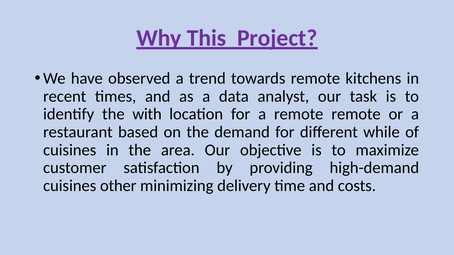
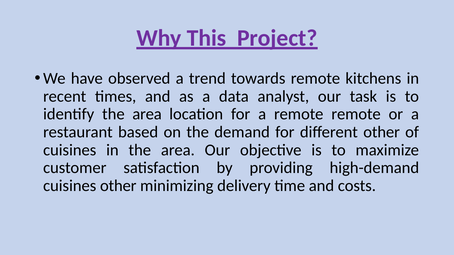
identify the with: with -> area
different while: while -> other
